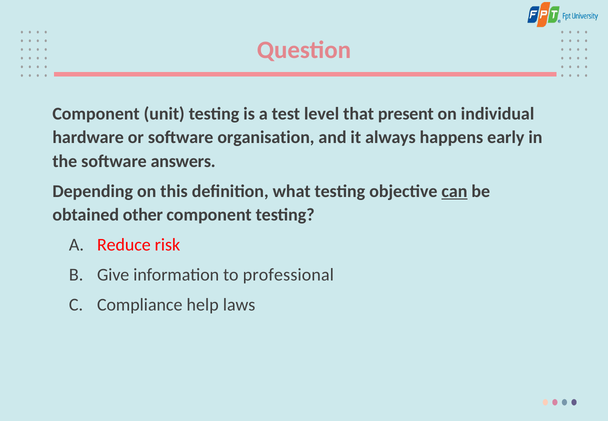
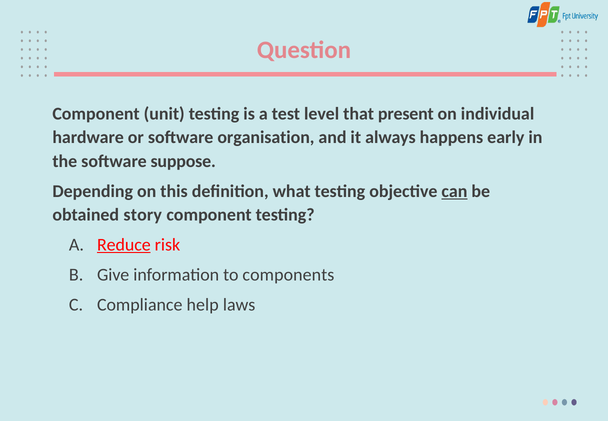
answers: answers -> suppose
other: other -> story
Reduce underline: none -> present
professional: professional -> components
